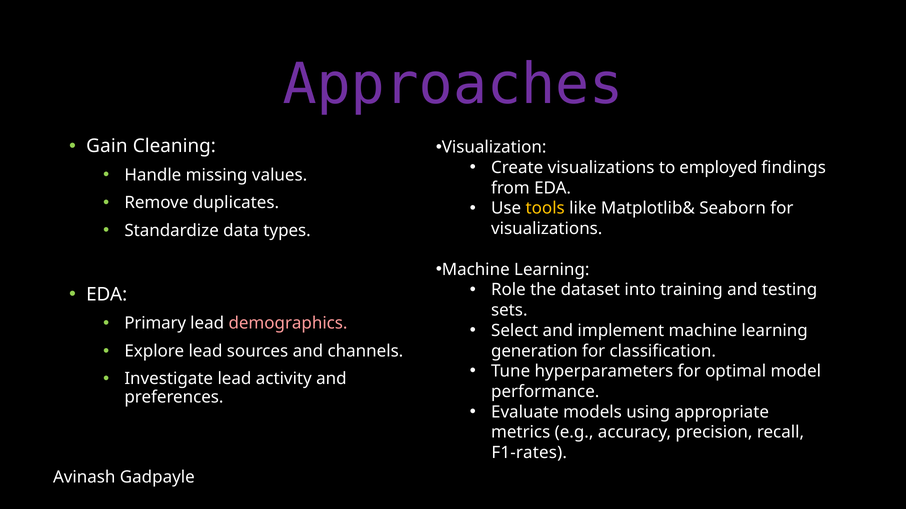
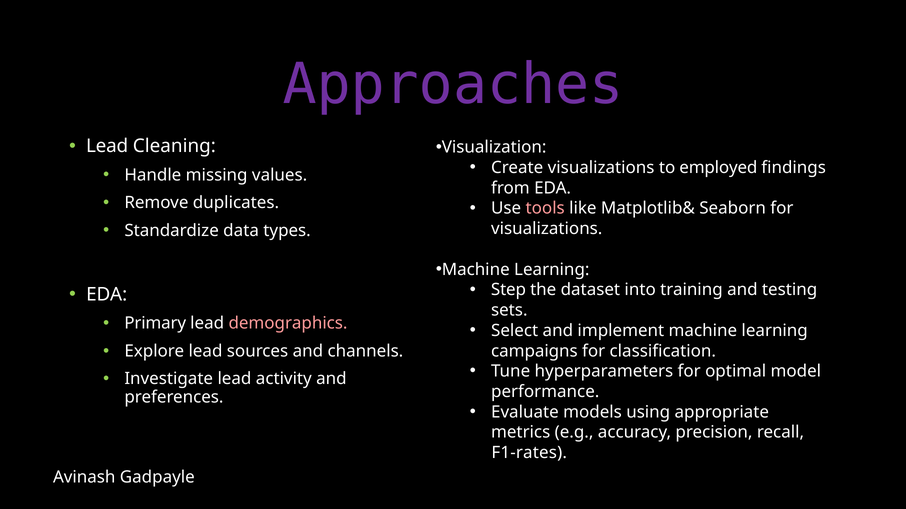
Gain at (107, 146): Gain -> Lead
tools colour: yellow -> pink
Role: Role -> Step
generation: generation -> campaigns
